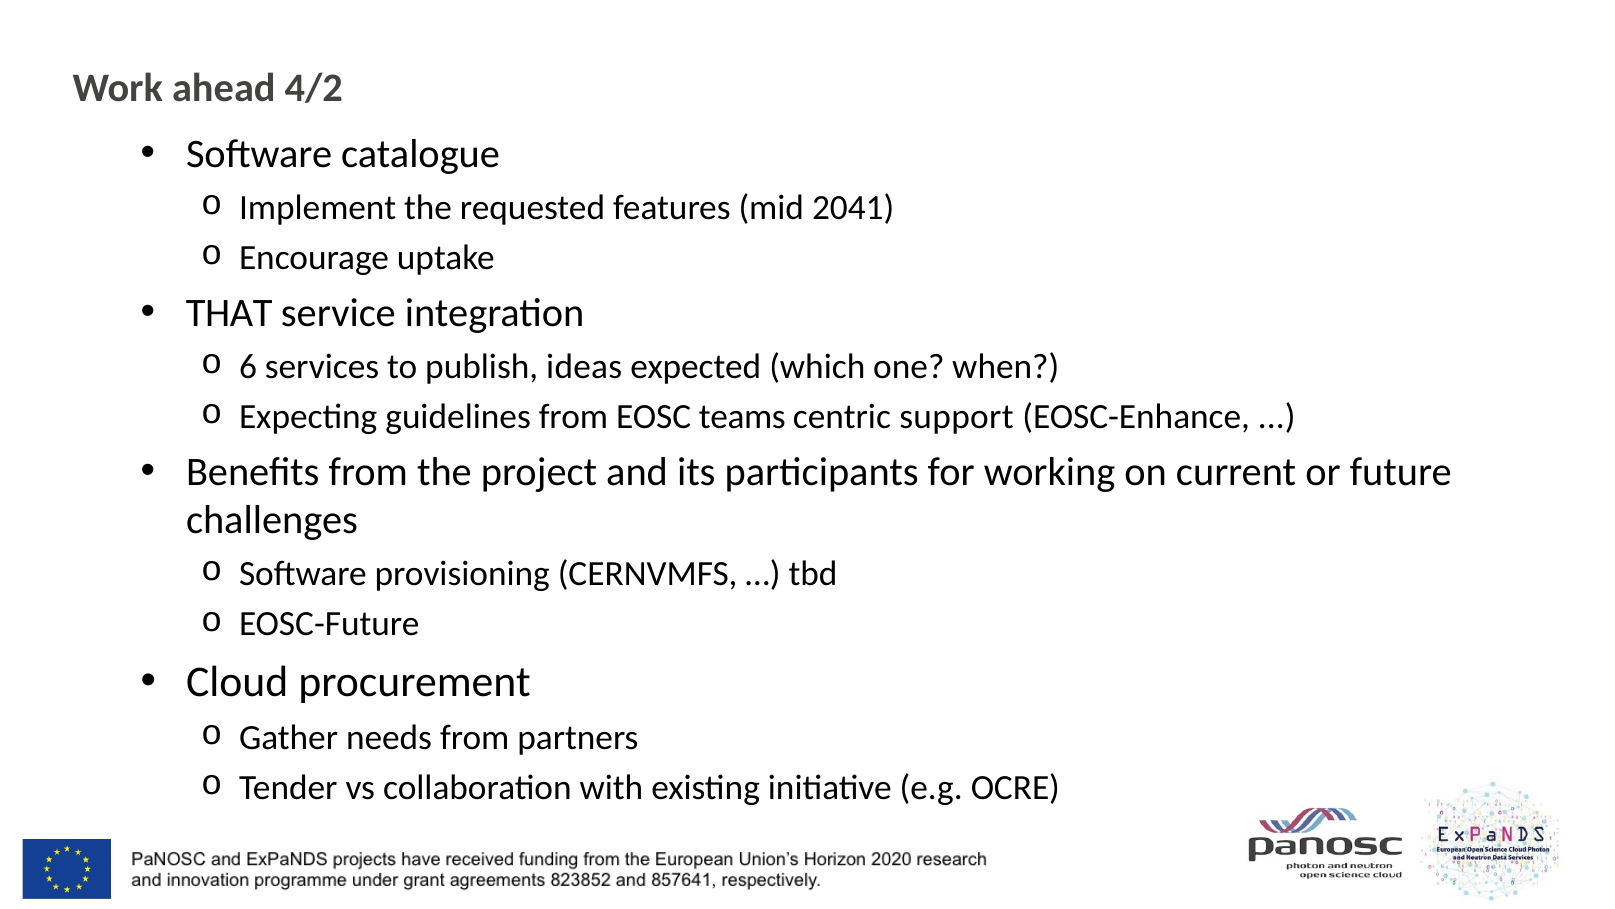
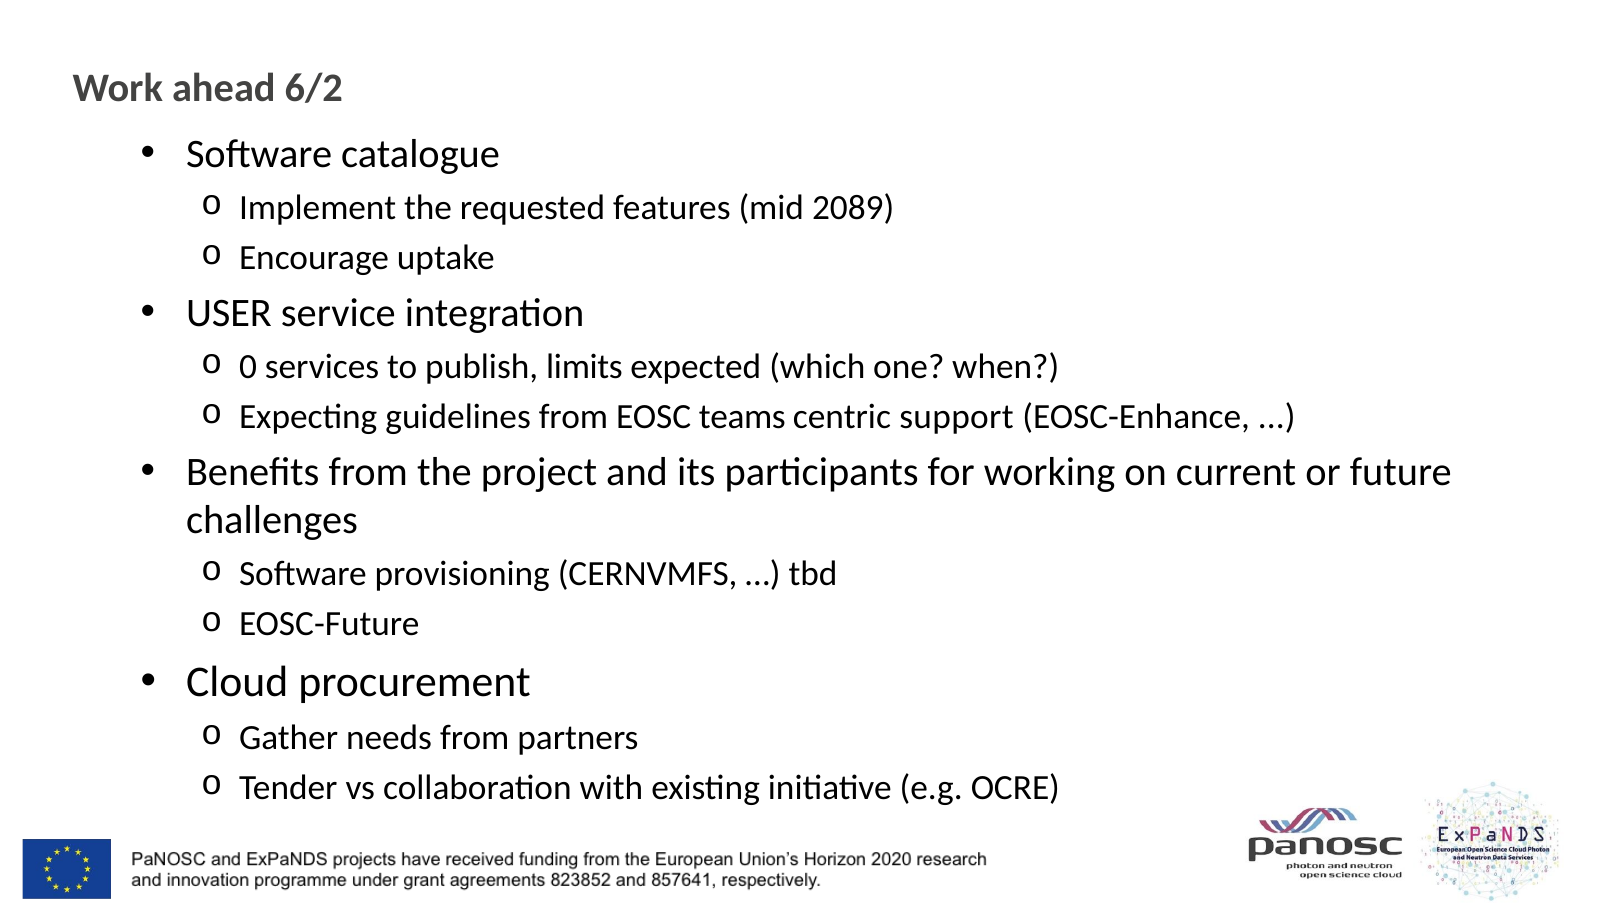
4/2: 4/2 -> 6/2
2041: 2041 -> 2089
THAT: THAT -> USER
6: 6 -> 0
ideas: ideas -> limits
